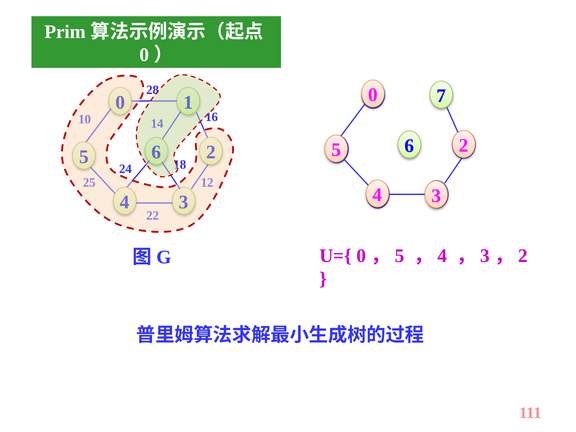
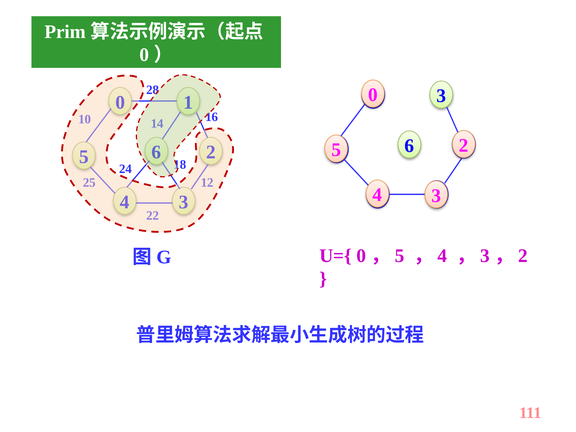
7 at (441, 96): 7 -> 3
